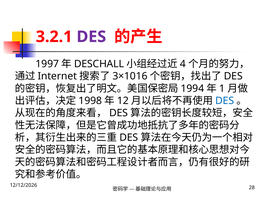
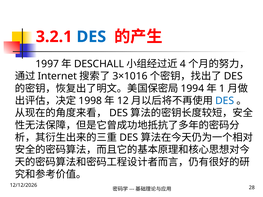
DES at (91, 37) colour: purple -> blue
